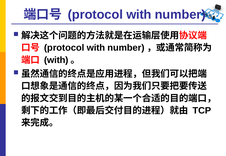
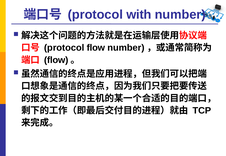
with at (96, 48): with -> flow
with at (56, 60): with -> flow
